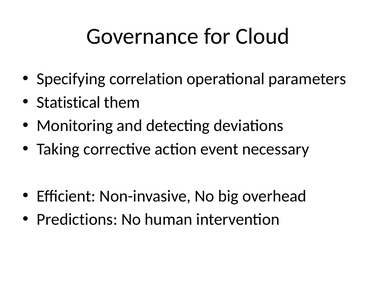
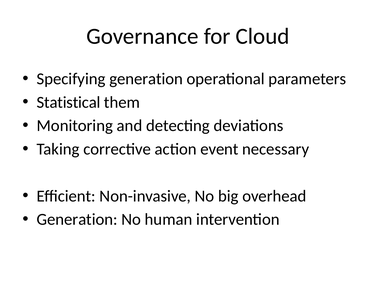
Specifying correlation: correlation -> generation
Predictions at (77, 219): Predictions -> Generation
